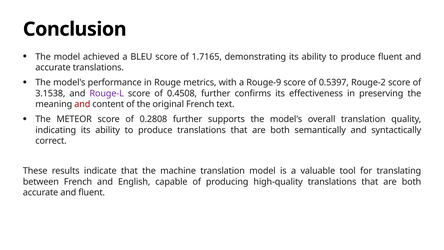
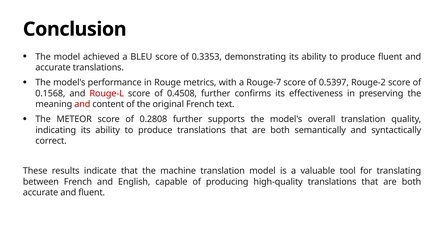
1.7165: 1.7165 -> 0.3353
Rouge-9: Rouge-9 -> Rouge-7
3.1538: 3.1538 -> 0.1568
Rouge-L colour: purple -> red
